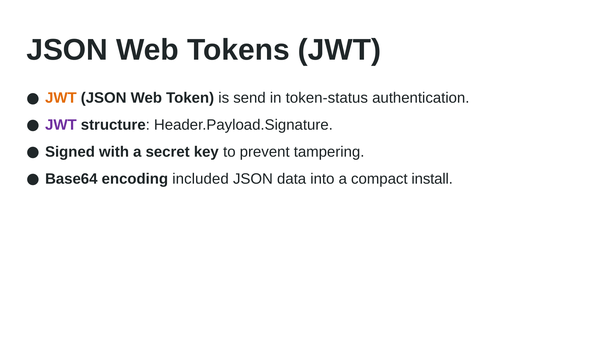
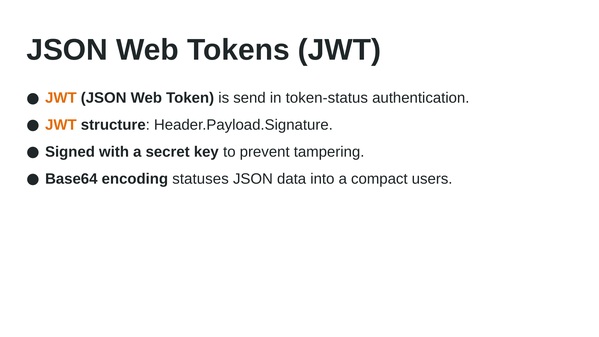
JWT at (61, 125) colour: purple -> orange
included: included -> statuses
install: install -> users
